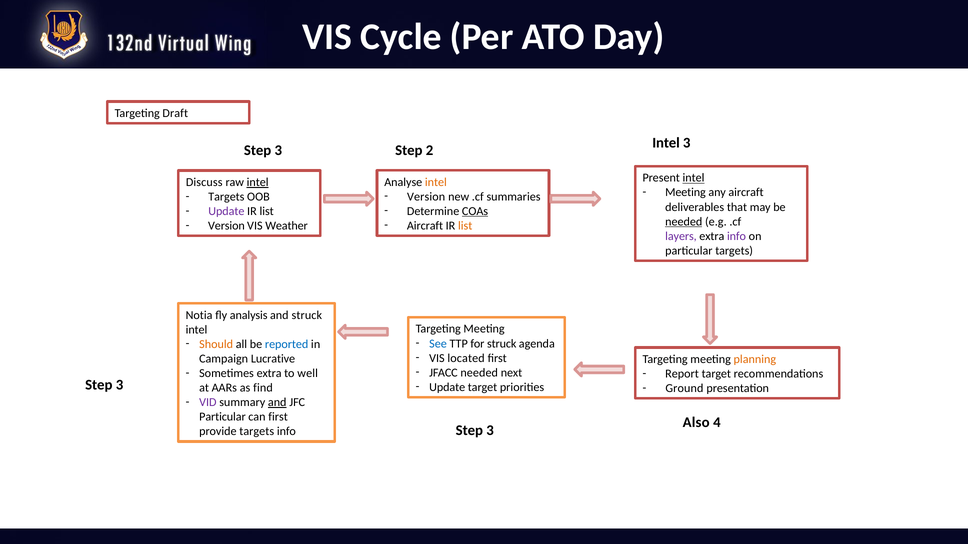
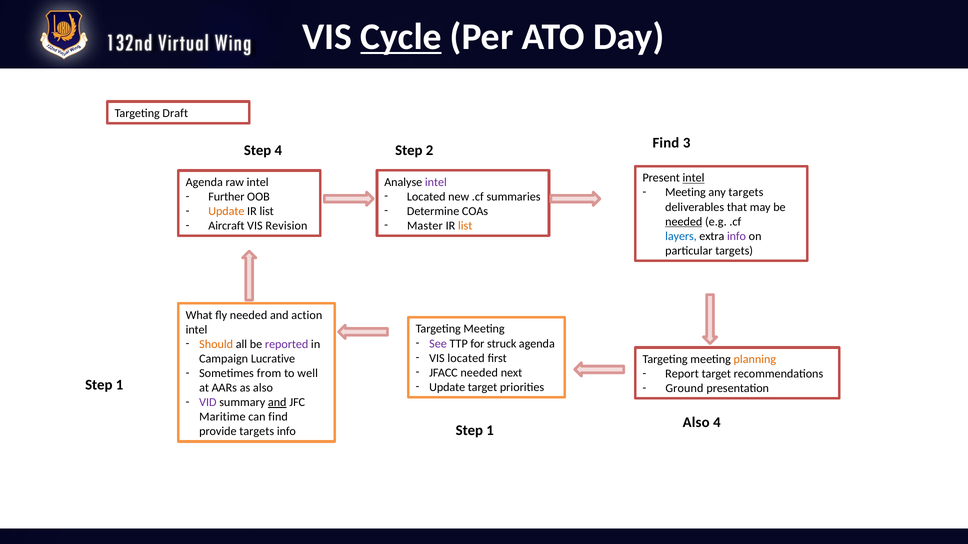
Cycle underline: none -> present
Intel at (666, 143): Intel -> Find
3 at (278, 151): 3 -> 4
intel at (436, 182) colour: orange -> purple
Discuss at (204, 182): Discuss -> Agenda
intel at (258, 182) underline: present -> none
any aircraft: aircraft -> targets
Version at (426, 197): Version -> Located
Targets at (226, 197): Targets -> Further
COAs underline: present -> none
Update at (226, 212) colour: purple -> orange
Aircraft at (425, 226): Aircraft -> Master
Version at (226, 226): Version -> Aircraft
Weather: Weather -> Revision
layers colour: purple -> blue
Notia: Notia -> What
fly analysis: analysis -> needed
and struck: struck -> action
See colour: blue -> purple
reported colour: blue -> purple
Sometimes extra: extra -> from
3 at (120, 385): 3 -> 1
as find: find -> also
Particular at (222, 417): Particular -> Maritime
can first: first -> find
3 at (490, 431): 3 -> 1
